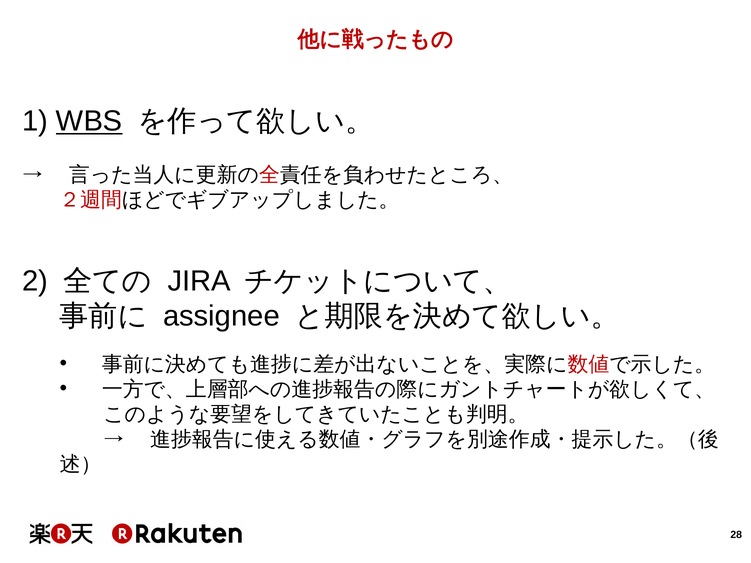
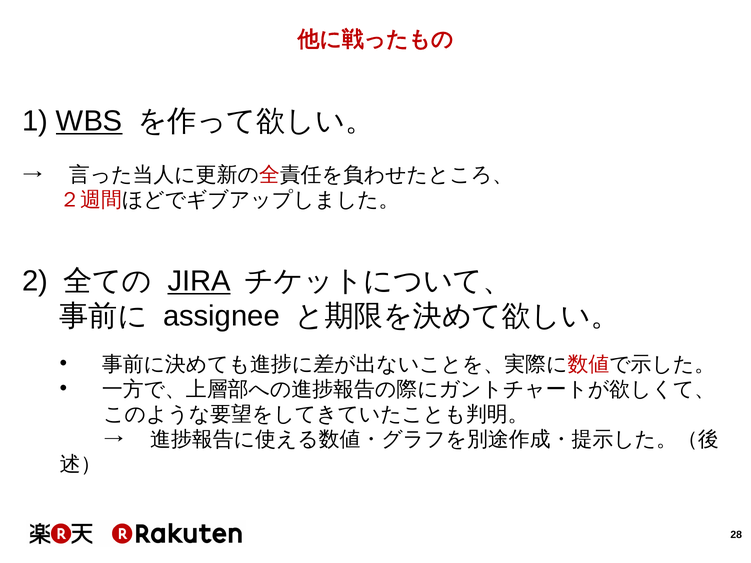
JIRA underline: none -> present
